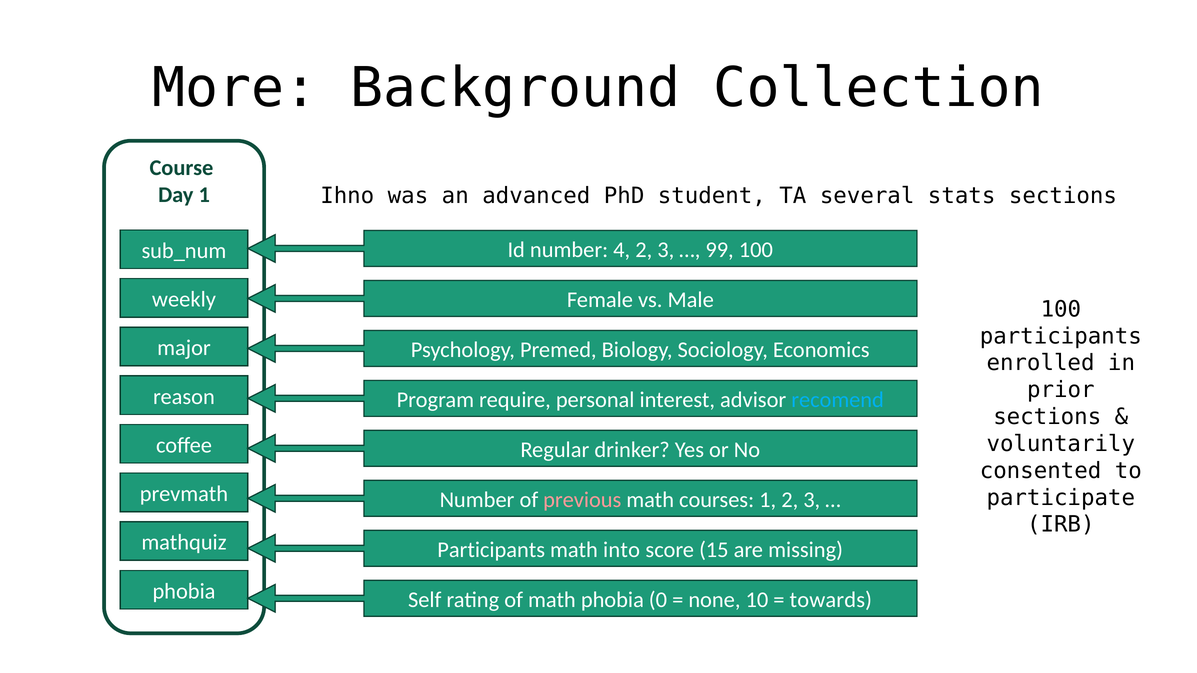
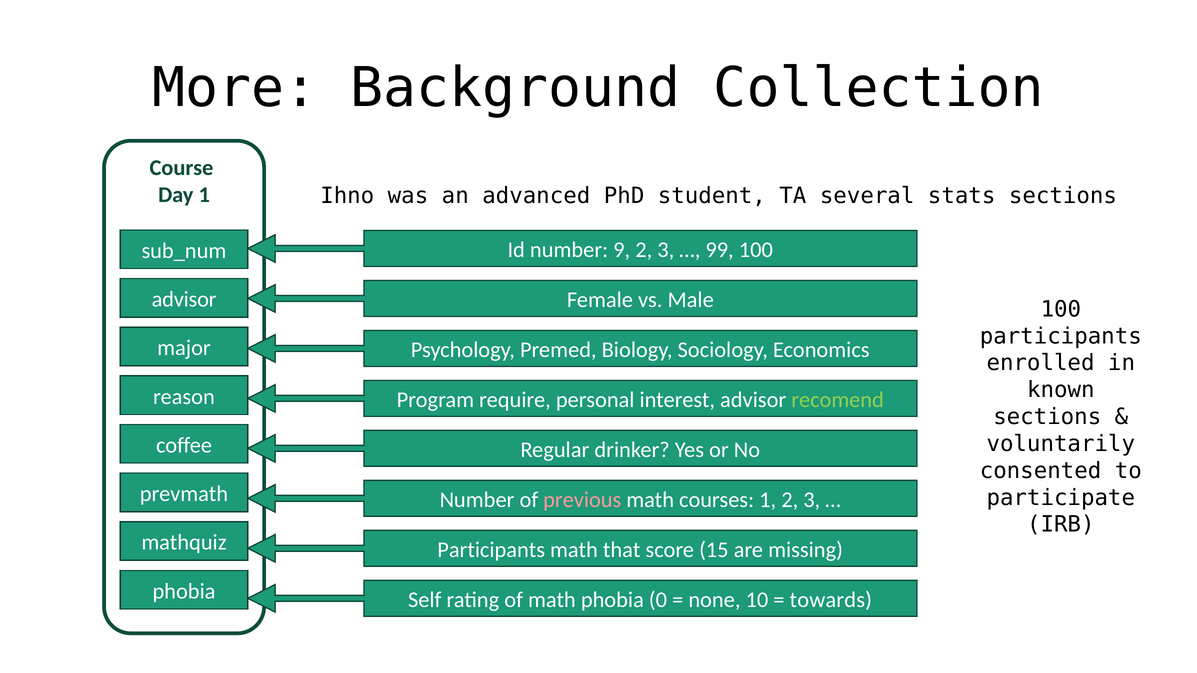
4: 4 -> 9
weekly at (184, 300): weekly -> advisor
prior: prior -> known
recomend colour: light blue -> light green
into: into -> that
